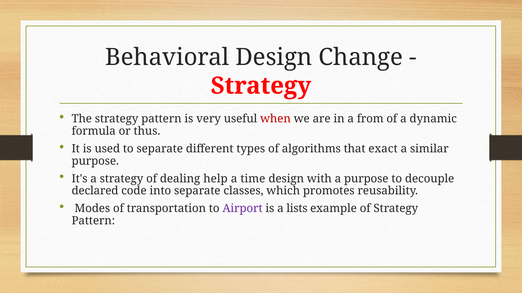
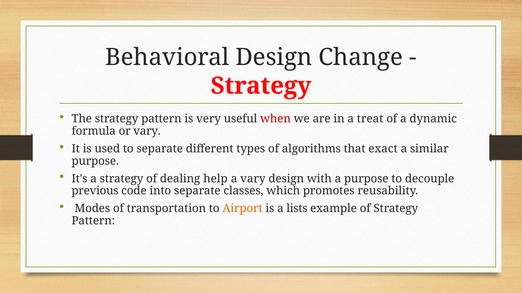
from: from -> treat
or thus: thus -> vary
a time: time -> vary
declared: declared -> previous
Airport colour: purple -> orange
